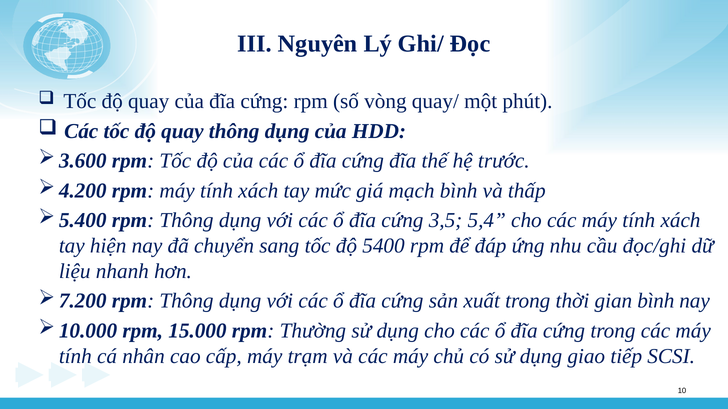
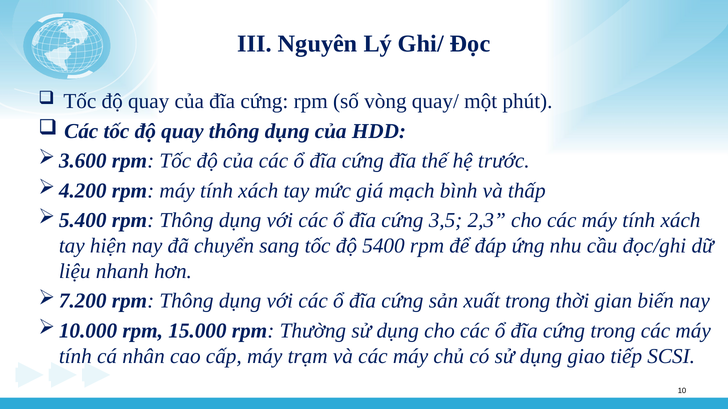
5,4: 5,4 -> 2,3
gian bình: bình -> biến
